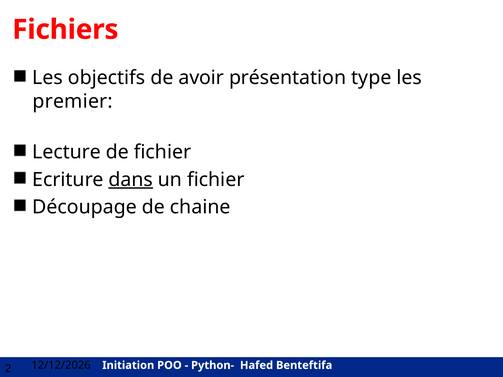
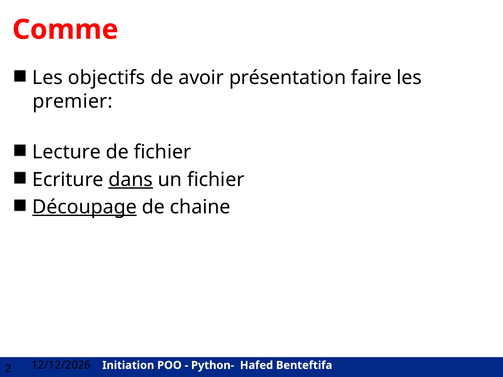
Fichiers: Fichiers -> Comme
type: type -> faire
Découpage underline: none -> present
